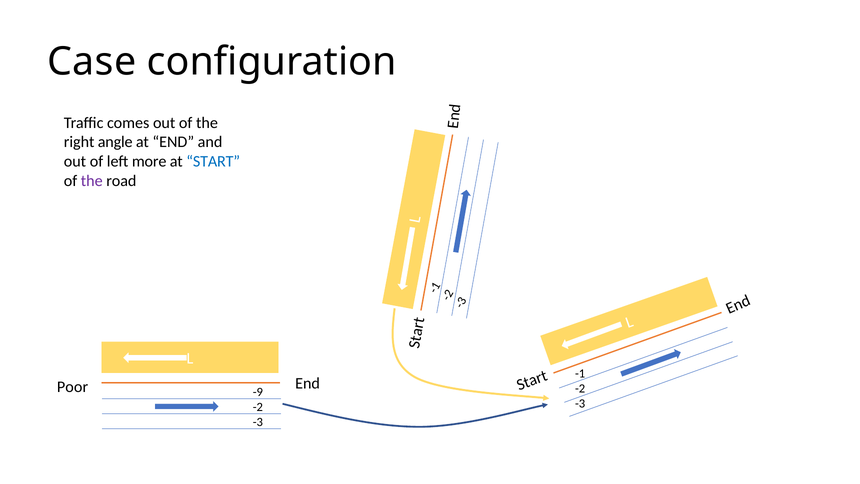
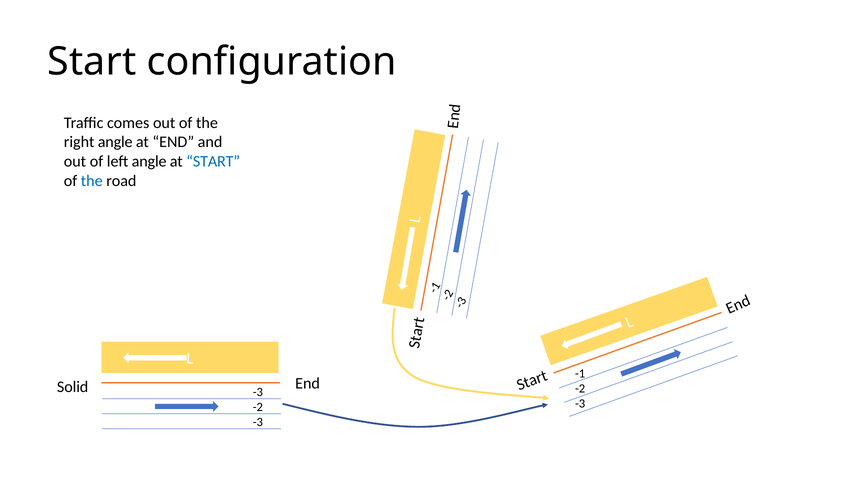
Case at (92, 61): Case -> Start
left more: more -> angle
the at (92, 181) colour: purple -> blue
Poor: Poor -> Solid
-9 at (258, 392): -9 -> -3
